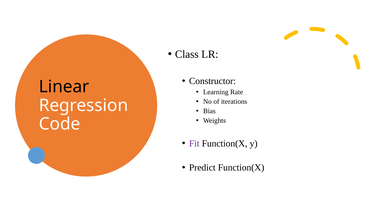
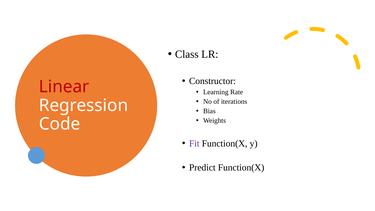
Linear colour: black -> red
